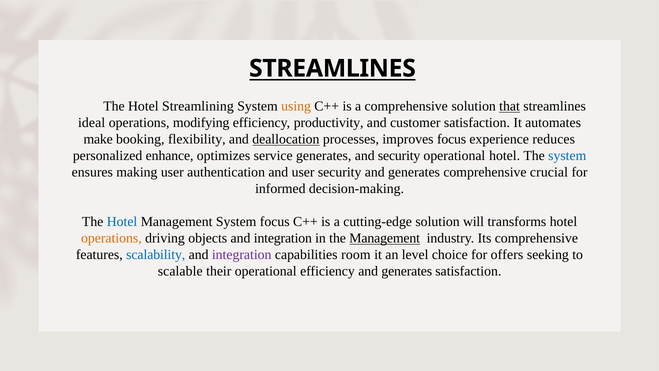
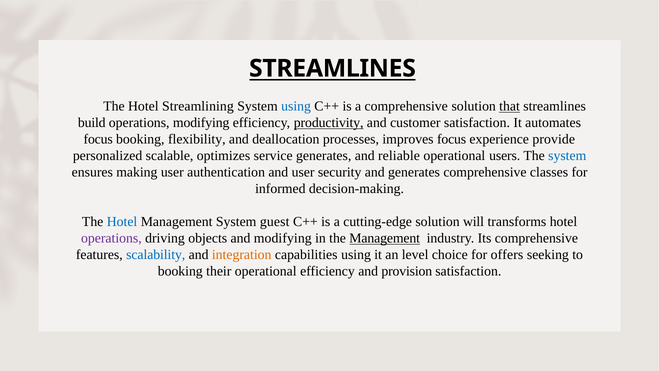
using at (296, 106) colour: orange -> blue
ideal: ideal -> build
productivity underline: none -> present
make at (98, 139): make -> focus
deallocation underline: present -> none
reduces: reduces -> provide
enhance: enhance -> scalable
and security: security -> reliable
operational hotel: hotel -> users
crucial: crucial -> classes
System focus: focus -> guest
operations at (111, 238) colour: orange -> purple
integration at (283, 238): integration -> modifying
integration at (242, 255) colour: purple -> orange
capabilities room: room -> using
scalable at (180, 271): scalable -> booking
efficiency and generates: generates -> provision
